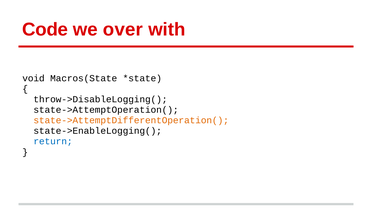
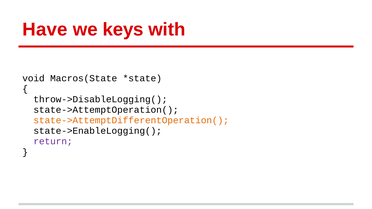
Code: Code -> Have
over: over -> keys
return colour: blue -> purple
